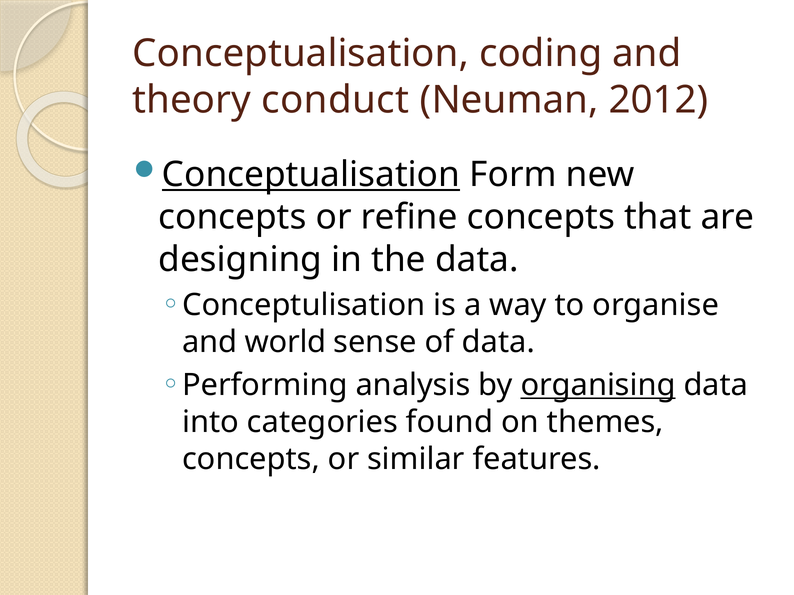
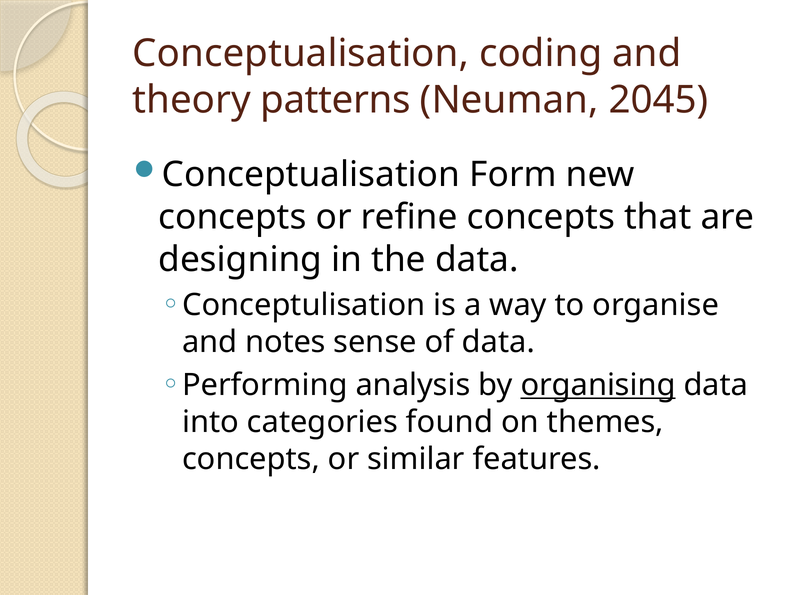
conduct: conduct -> patterns
2012: 2012 -> 2045
Conceptualisation at (311, 175) underline: present -> none
world: world -> notes
